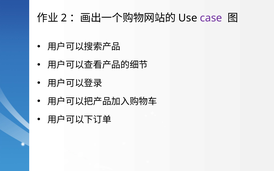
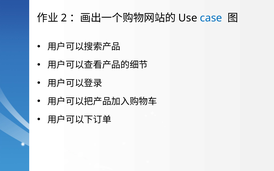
case colour: purple -> blue
